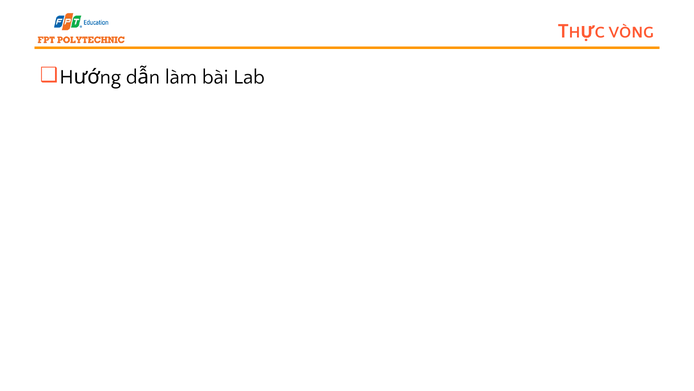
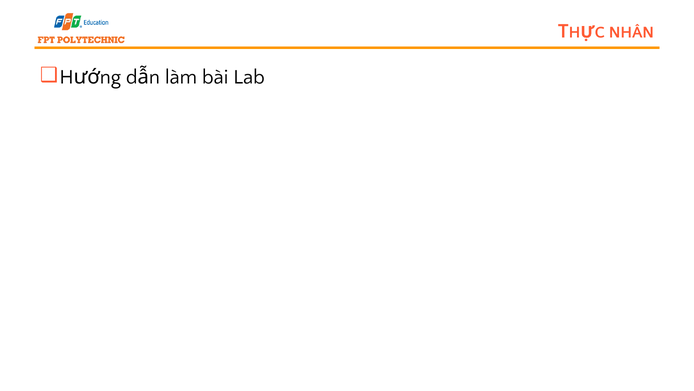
VÒNG: VÒNG -> NHÂN
